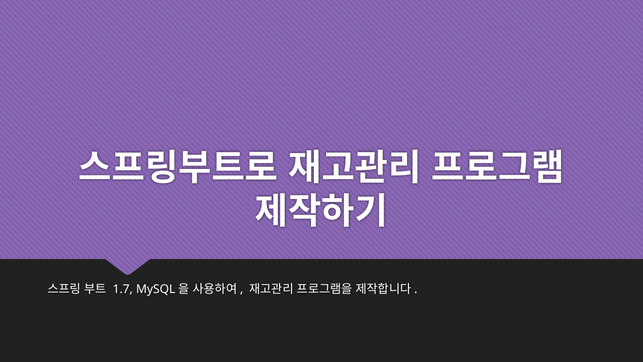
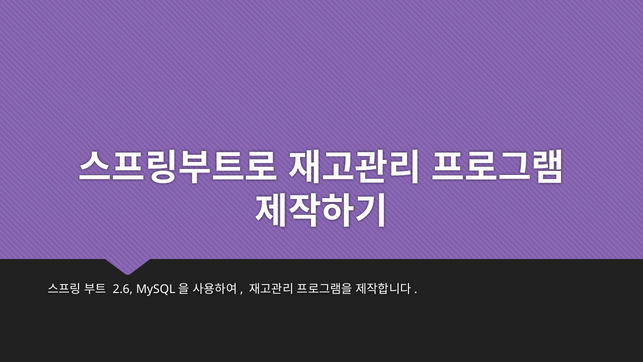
1.7: 1.7 -> 2.6
